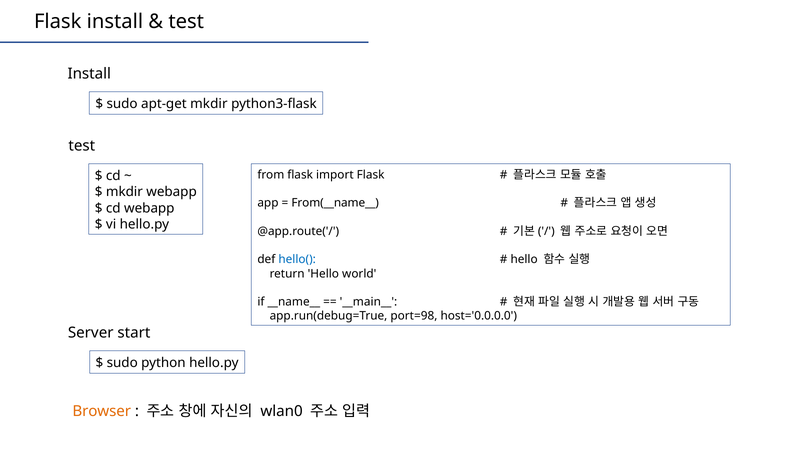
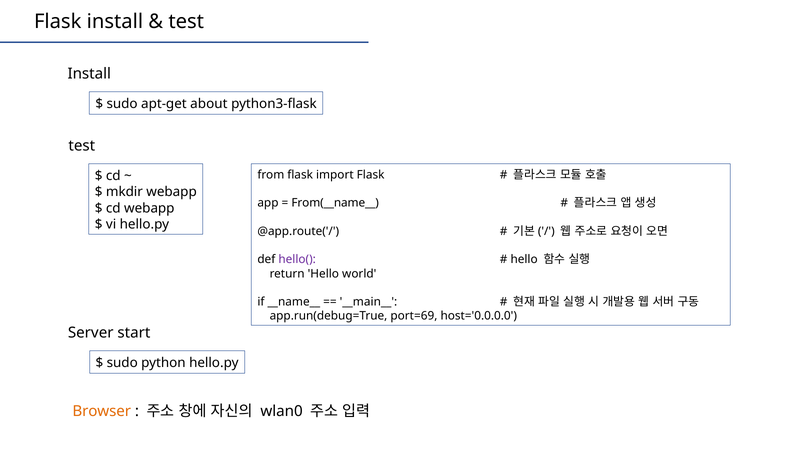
apt-get mkdir: mkdir -> about
hello( colour: blue -> purple
port=98: port=98 -> port=69
